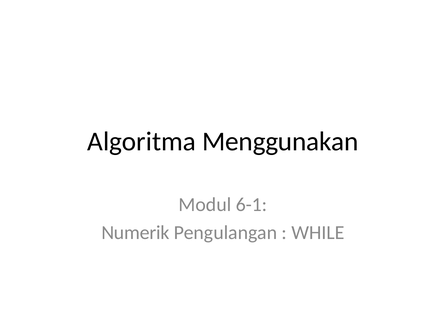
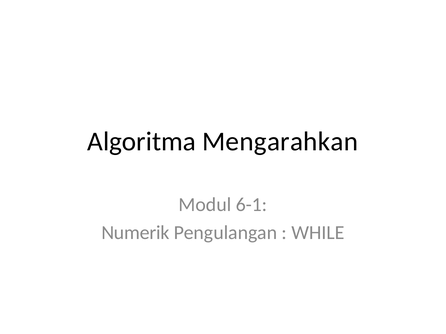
Menggunakan: Menggunakan -> Mengarahkan
